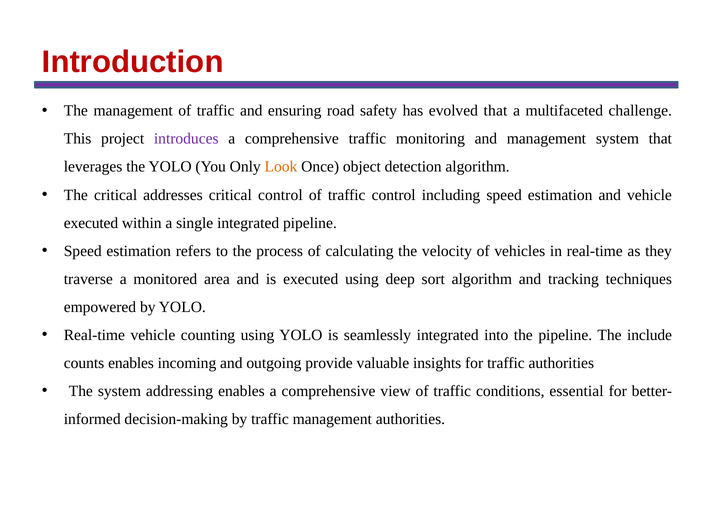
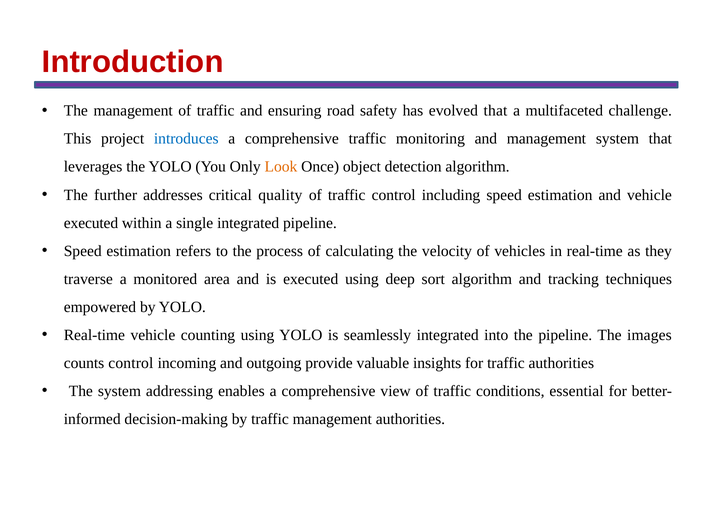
introduces colour: purple -> blue
The critical: critical -> further
critical control: control -> quality
include: include -> images
counts enables: enables -> control
